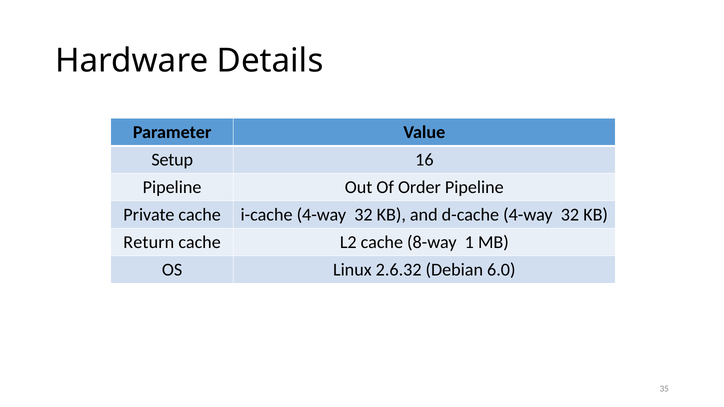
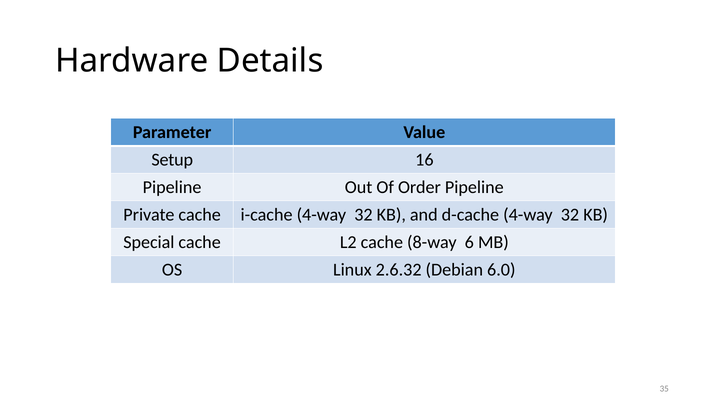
Return: Return -> Special
1: 1 -> 6
